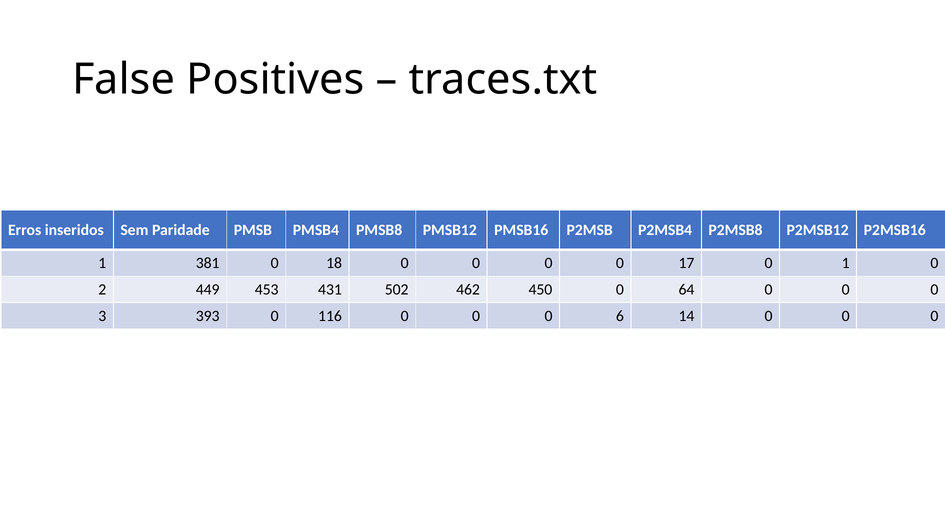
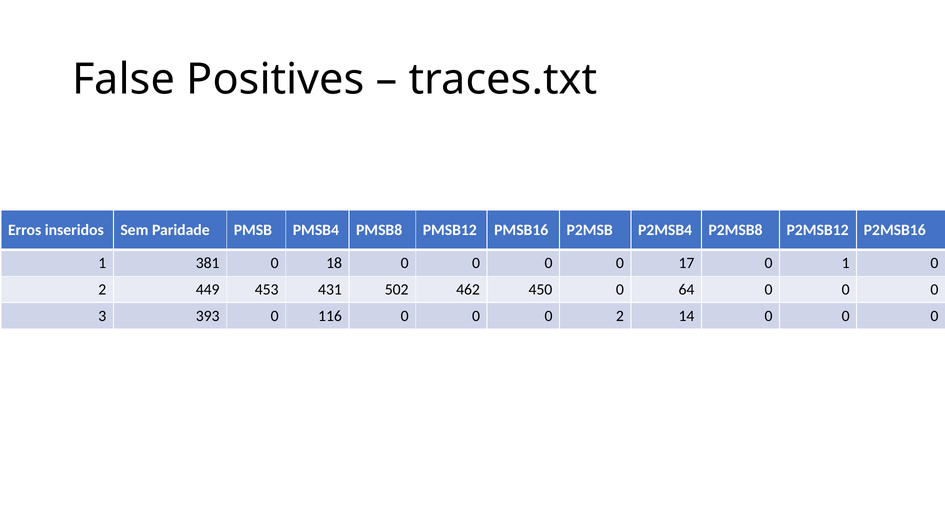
0 0 6: 6 -> 2
